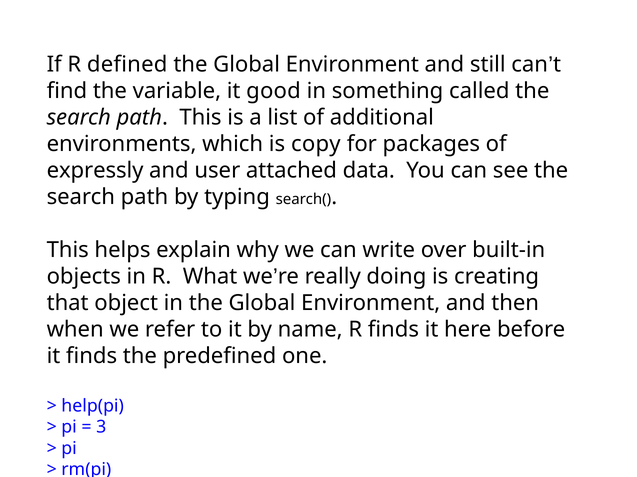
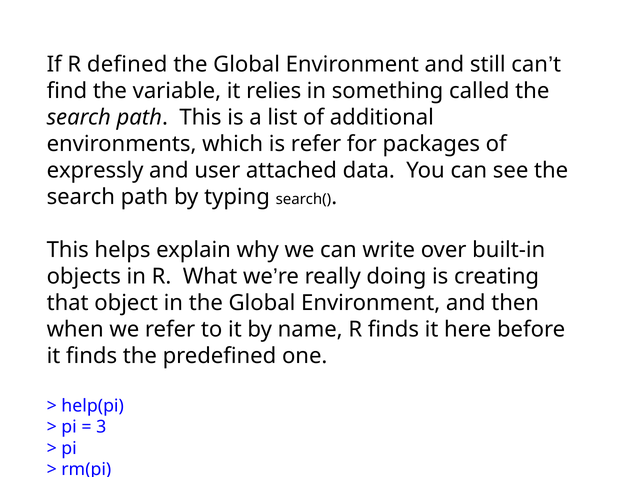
good: good -> relies
is copy: copy -> refer
